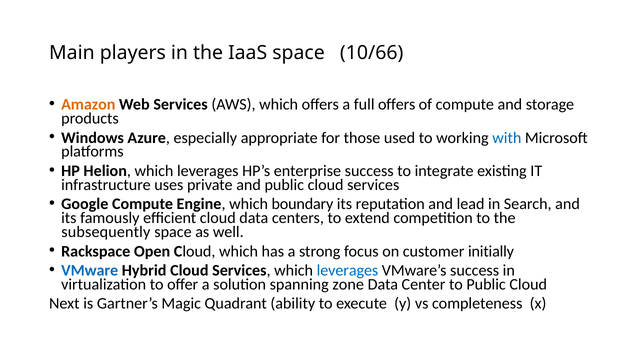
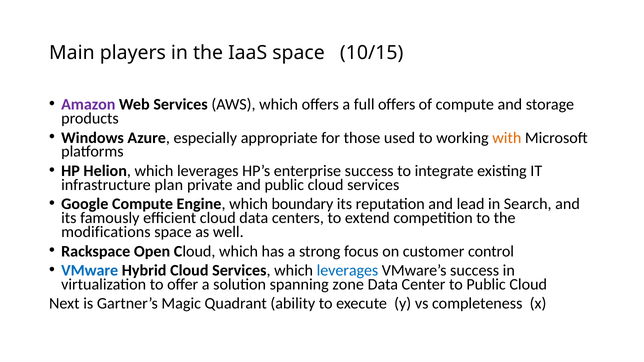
10/66: 10/66 -> 10/15
Amazon colour: orange -> purple
with colour: blue -> orange
uses: uses -> plan
subsequently: subsequently -> modifications
initially: initially -> control
